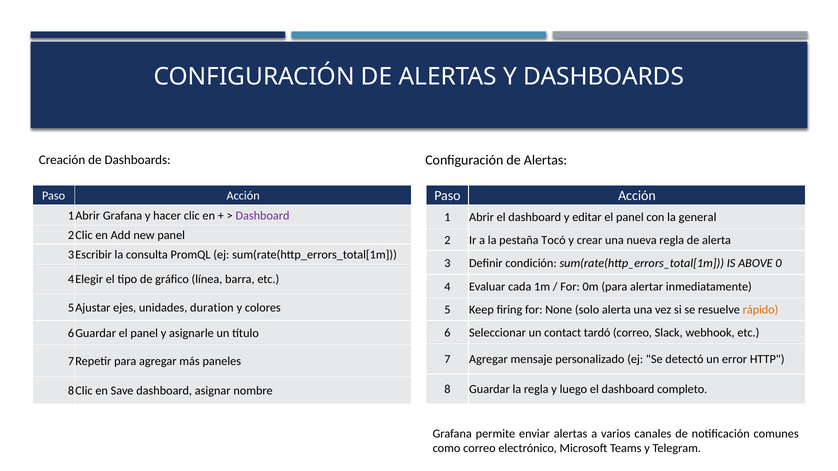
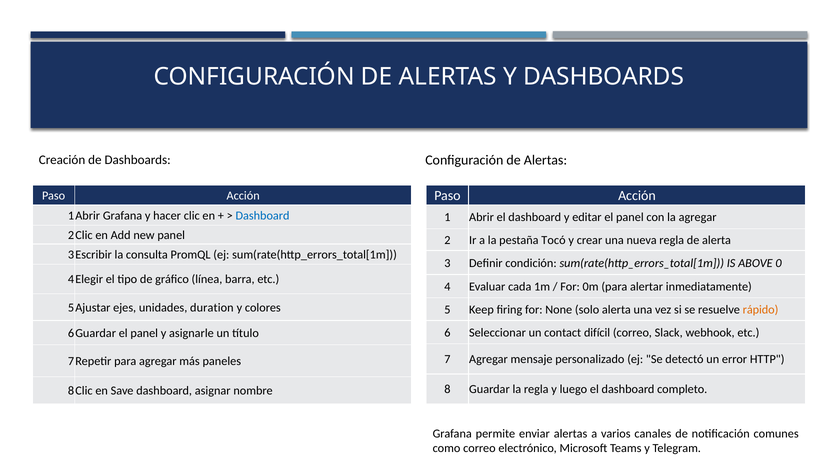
Dashboard at (262, 216) colour: purple -> blue
la general: general -> agregar
tardó: tardó -> difícil
